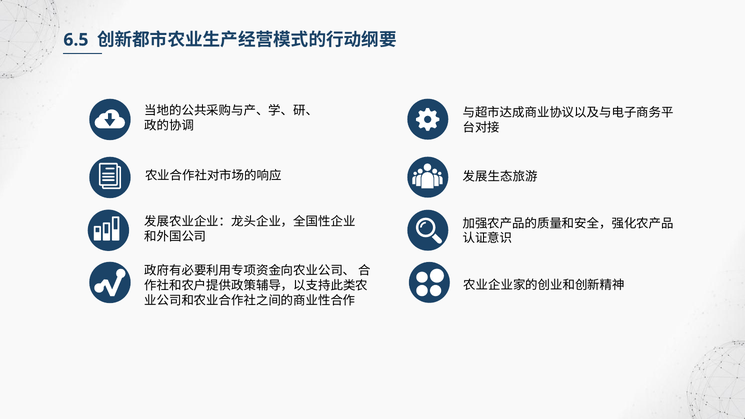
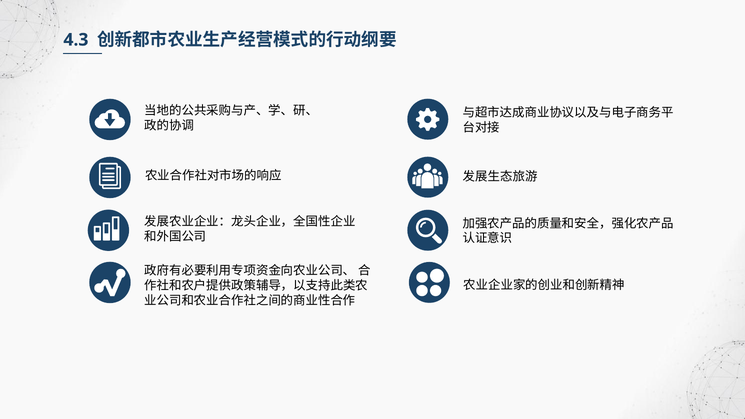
6.5: 6.5 -> 4.3
